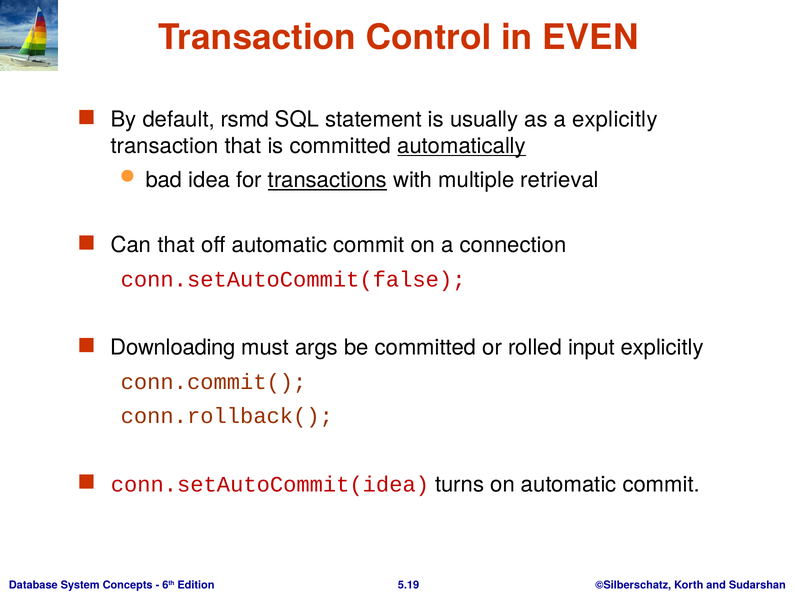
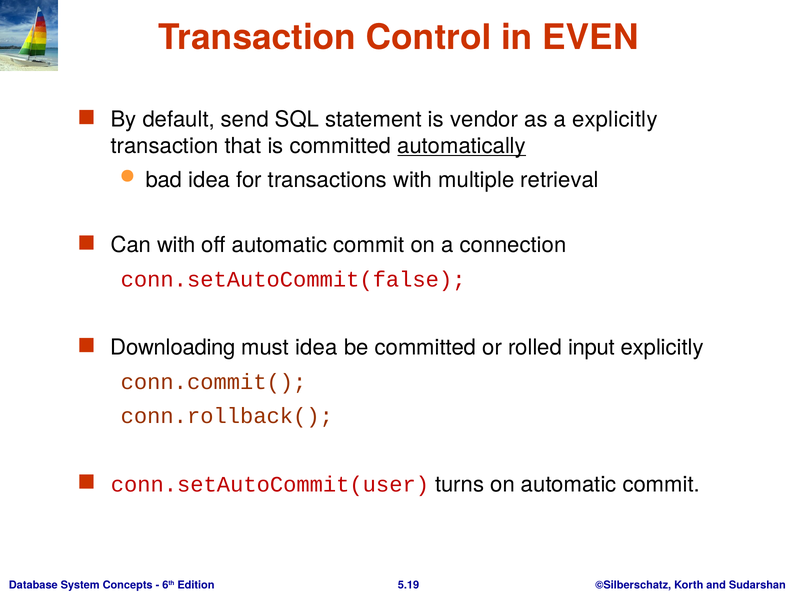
rsmd: rsmd -> send
usually: usually -> vendor
transactions underline: present -> none
Can that: that -> with
must args: args -> idea
conn.setAutoCommit(idea: conn.setAutoCommit(idea -> conn.setAutoCommit(user
